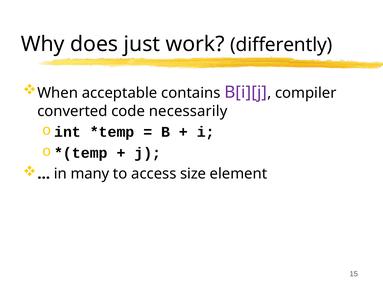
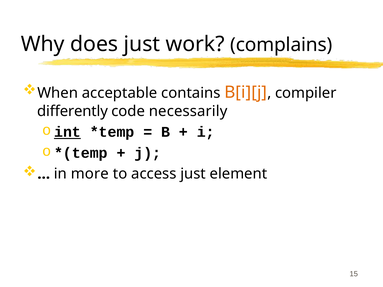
differently: differently -> complains
B[i][j colour: purple -> orange
converted: converted -> differently
int underline: none -> present
many: many -> more
access size: size -> just
